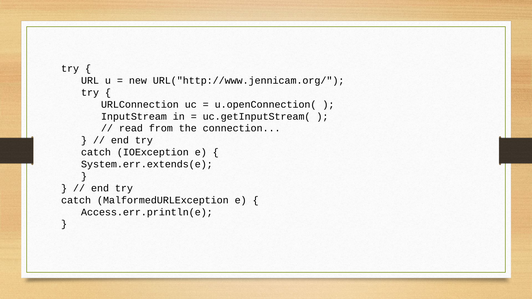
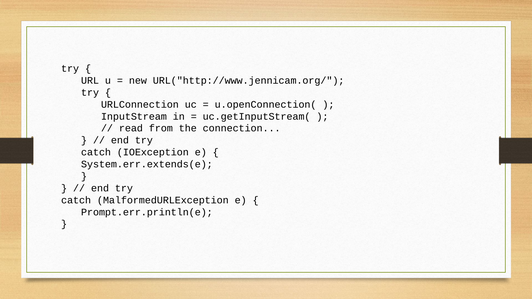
Access.err.println(e: Access.err.println(e -> Prompt.err.println(e
